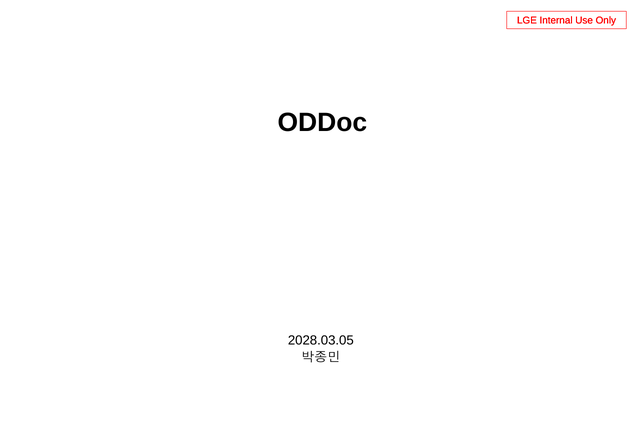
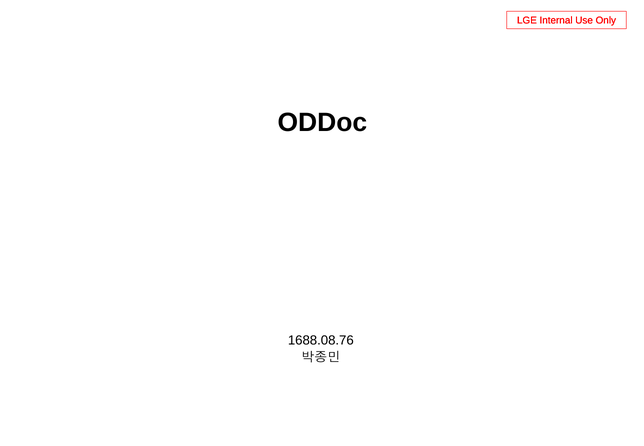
2028.03.05: 2028.03.05 -> 1688.08.76
